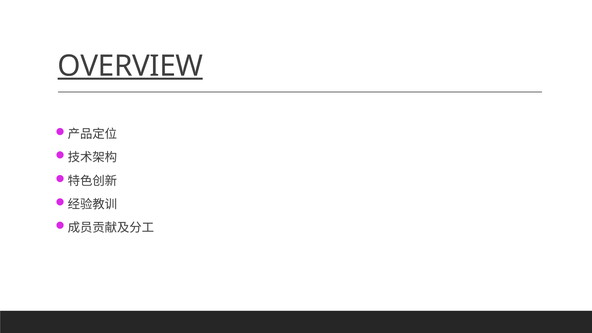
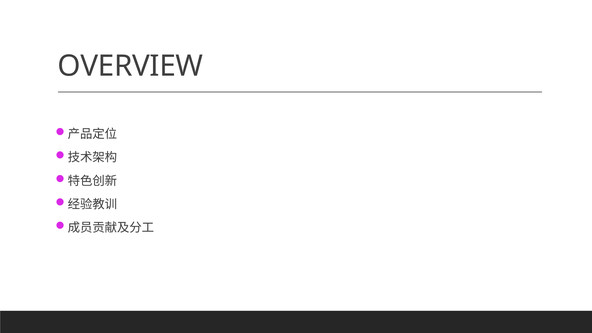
OVERVIEW underline: present -> none
